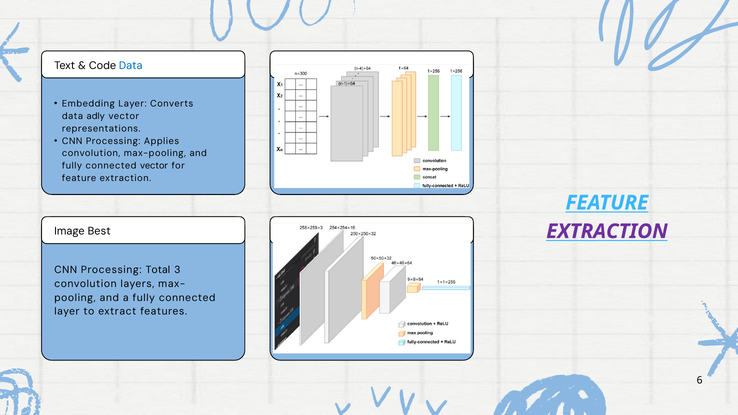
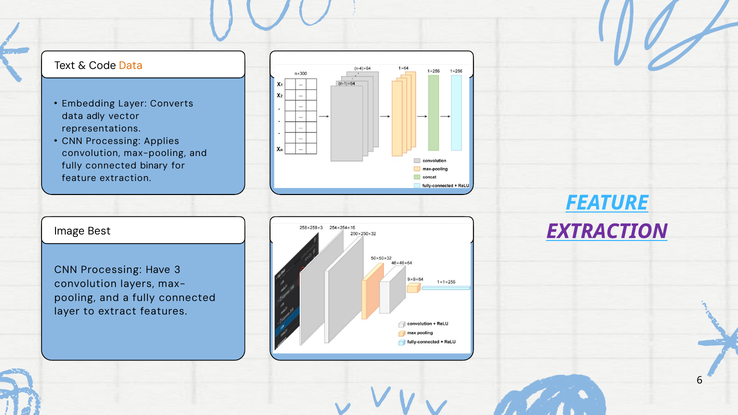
Data at (131, 66) colour: blue -> orange
connected vector: vector -> binary
Total: Total -> Have
